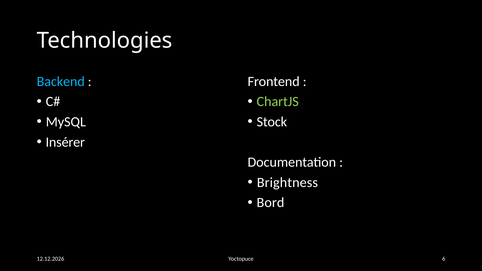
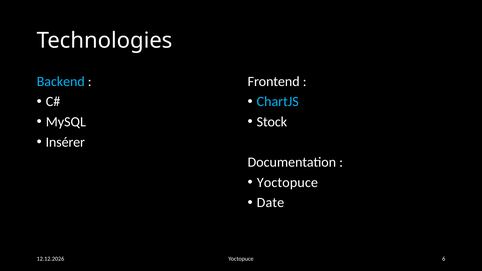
ChartJS colour: light green -> light blue
Brightness at (287, 183): Brightness -> Yoctopuce
Bord: Bord -> Date
